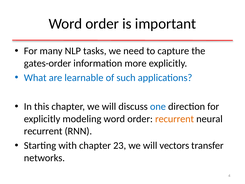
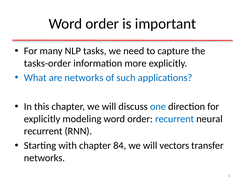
gates-order: gates-order -> tasks-order
are learnable: learnable -> networks
recurrent at (175, 119) colour: orange -> blue
23: 23 -> 84
